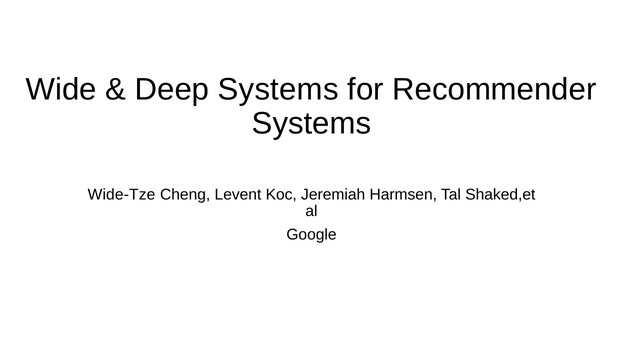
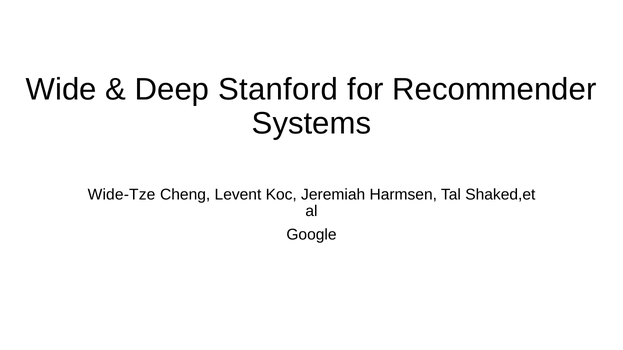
Deep Systems: Systems -> Stanford
